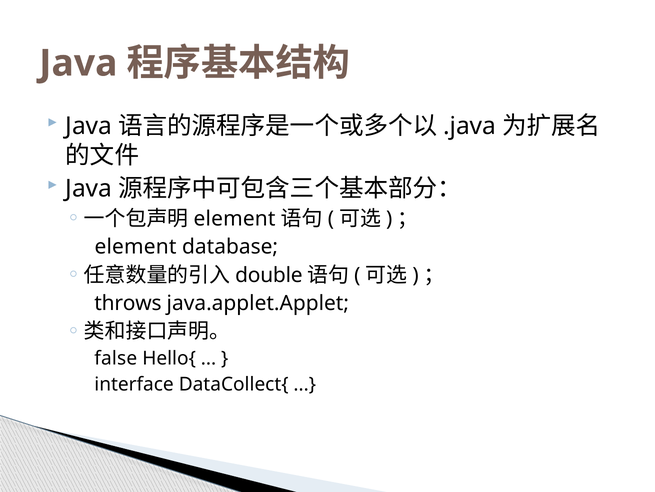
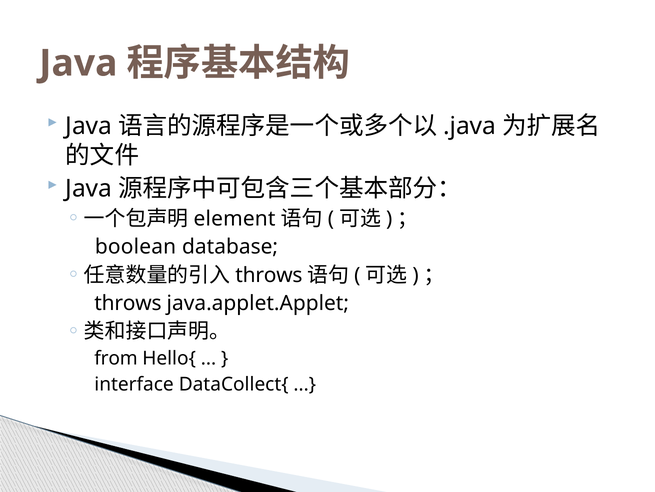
element at (136, 247): element -> boolean
double at (269, 275): double -> throws
false: false -> from
